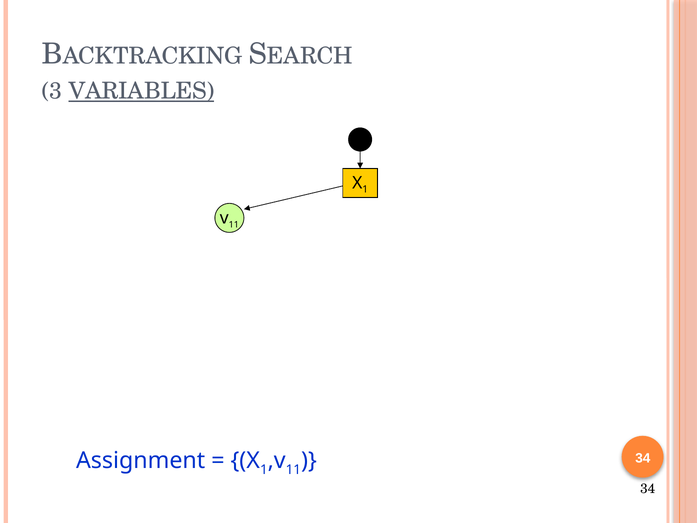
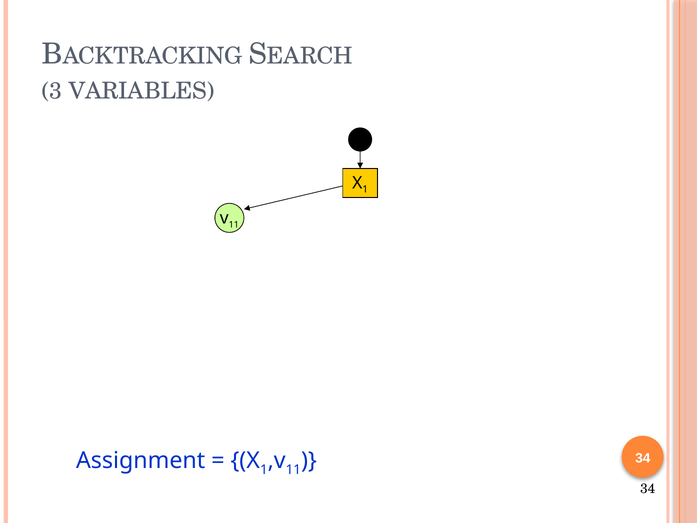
VARIABLES underline: present -> none
